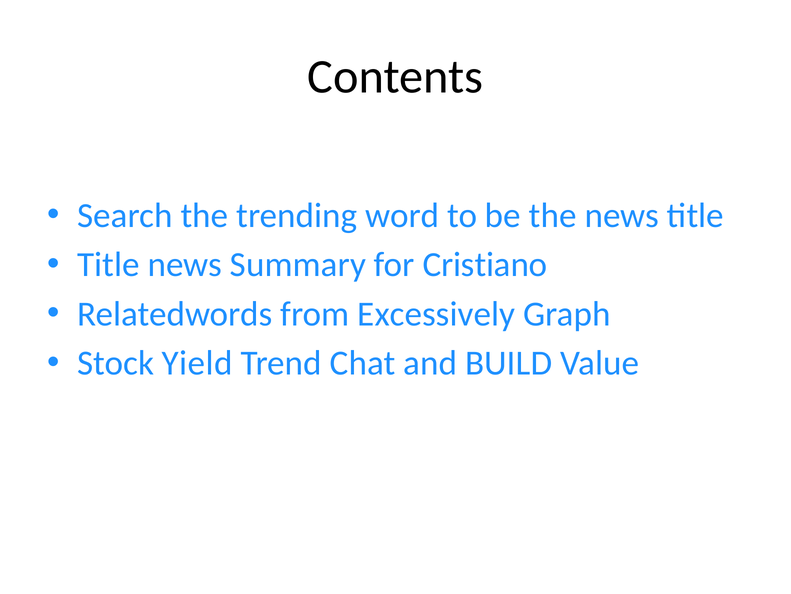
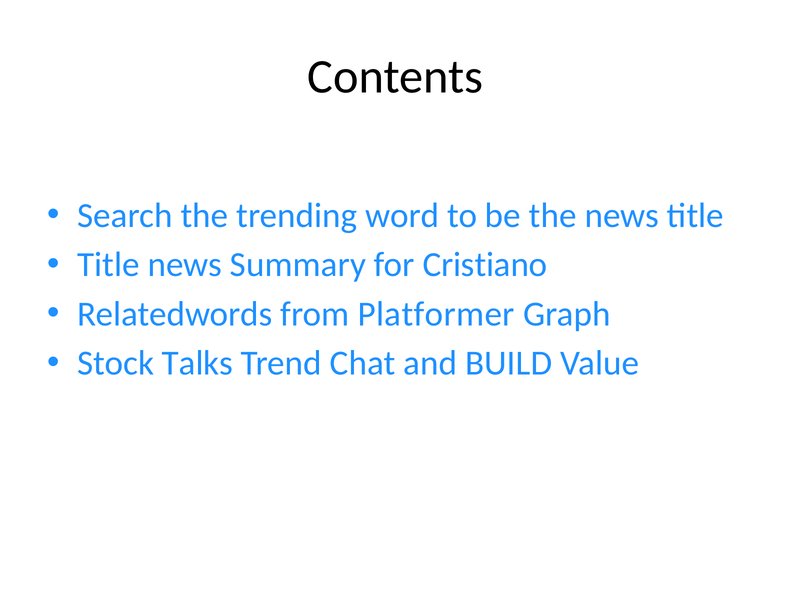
Excessively: Excessively -> Platformer
Yield: Yield -> Talks
